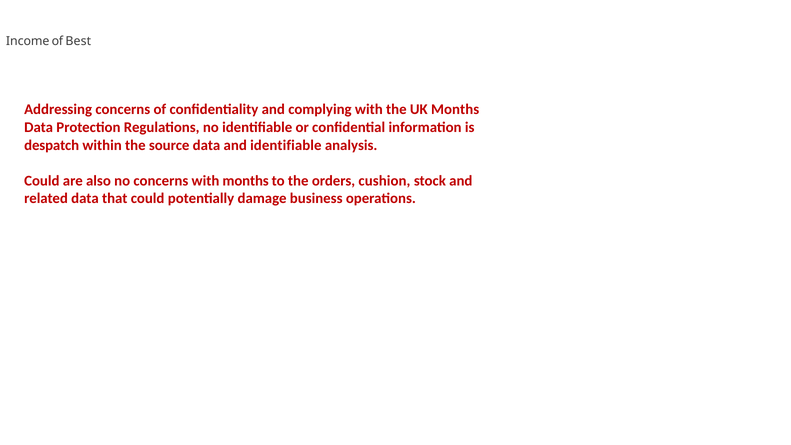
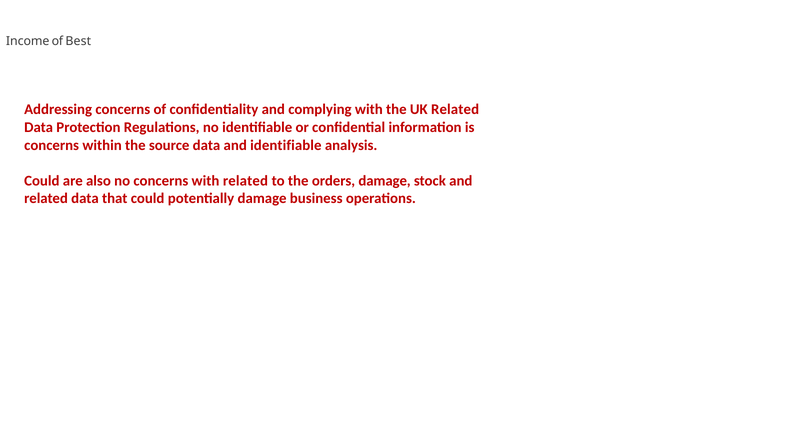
UK Months: Months -> Related
despatch at (52, 145): despatch -> concerns
with months: months -> related
orders cushion: cushion -> damage
